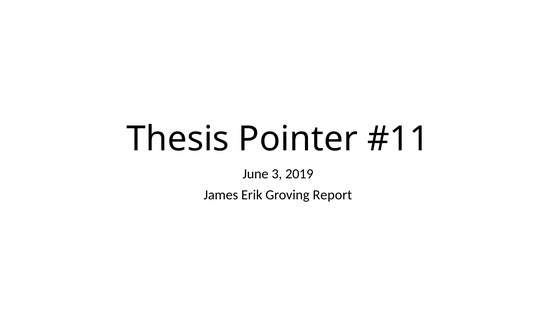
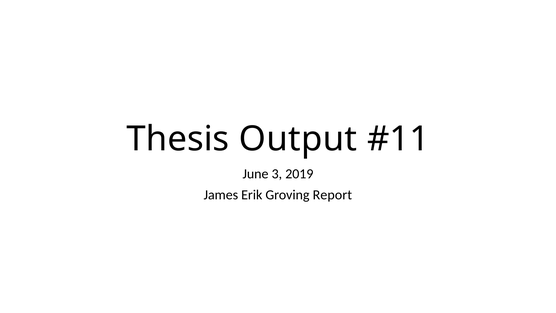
Pointer: Pointer -> Output
